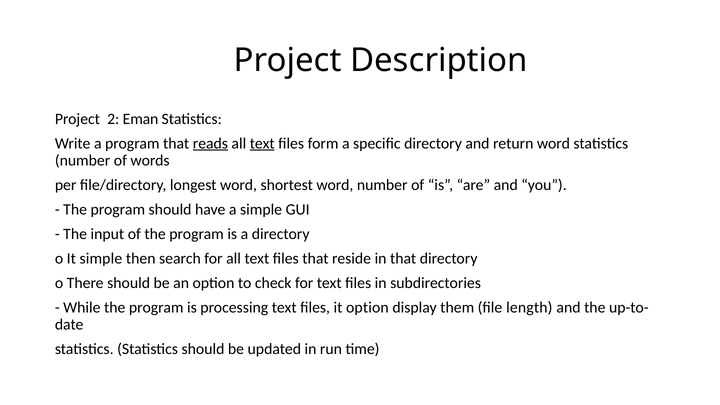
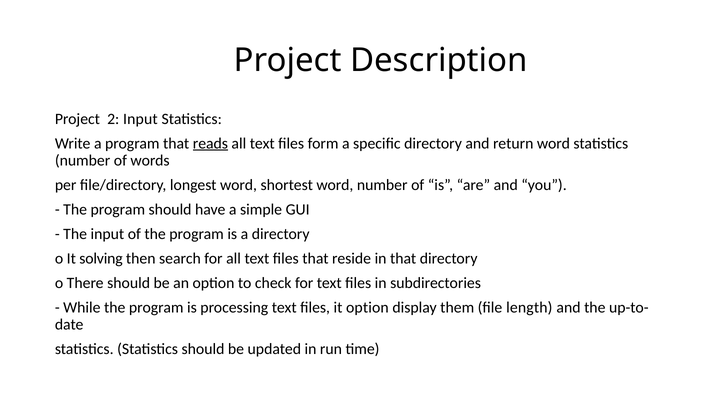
2 Eman: Eman -> Input
text at (262, 143) underline: present -> none
It simple: simple -> solving
